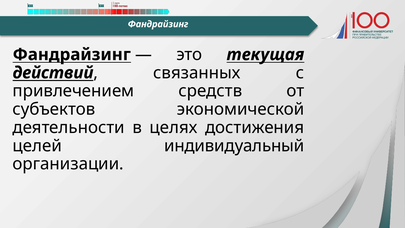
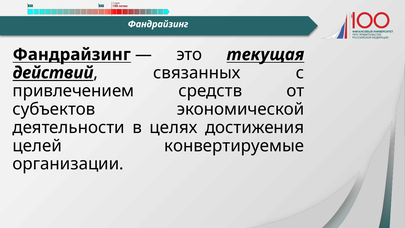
индивидуальный: индивидуальный -> конвертируемые
